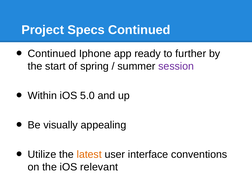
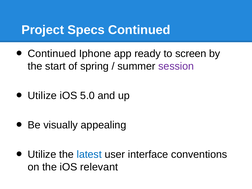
further: further -> screen
Within at (42, 96): Within -> Utilize
latest colour: orange -> blue
